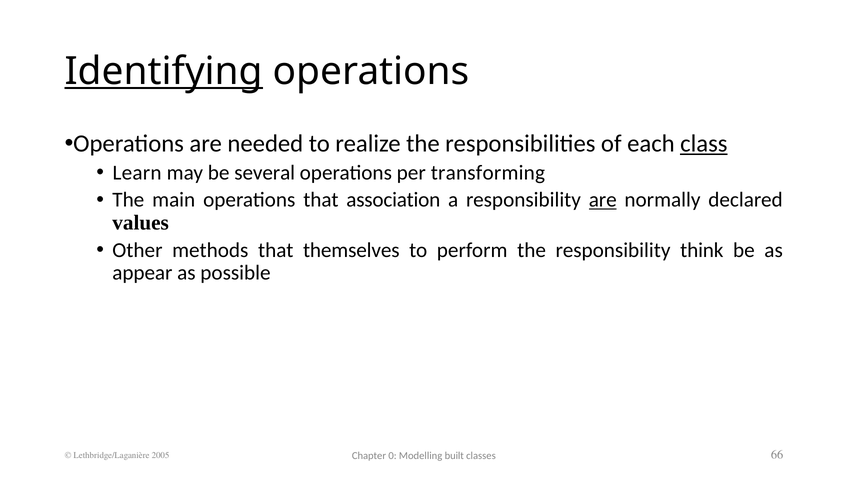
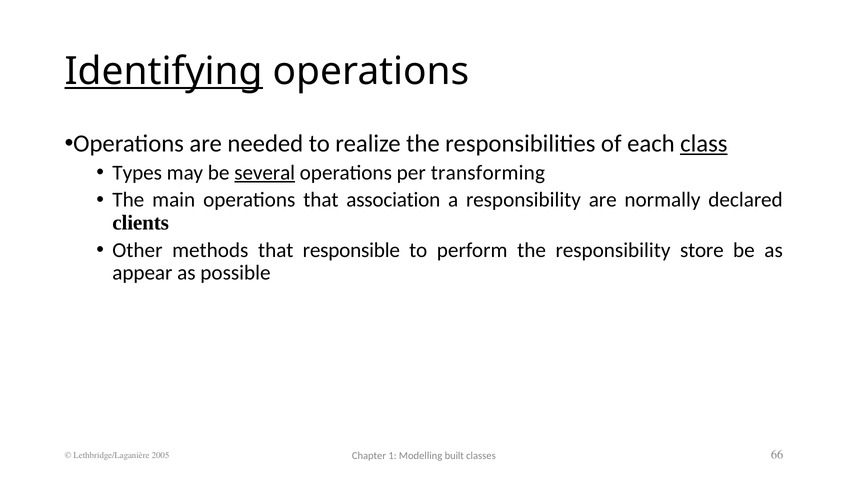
Learn: Learn -> Types
several underline: none -> present
are at (603, 200) underline: present -> none
values: values -> clients
themselves: themselves -> responsible
think: think -> store
0: 0 -> 1
